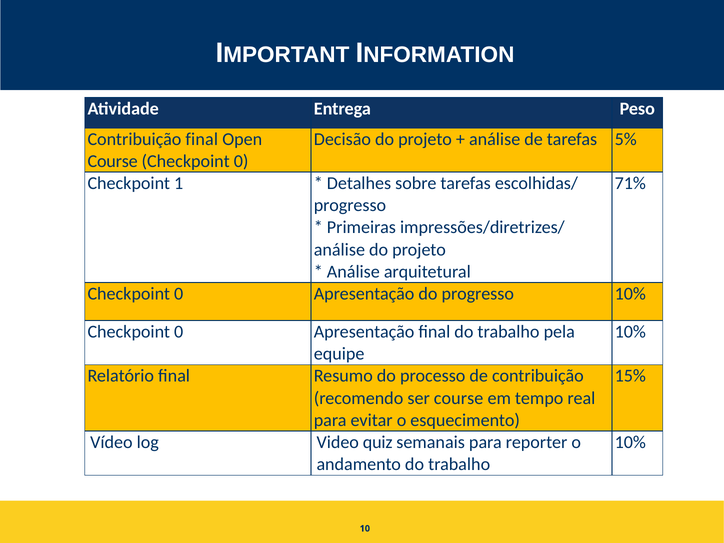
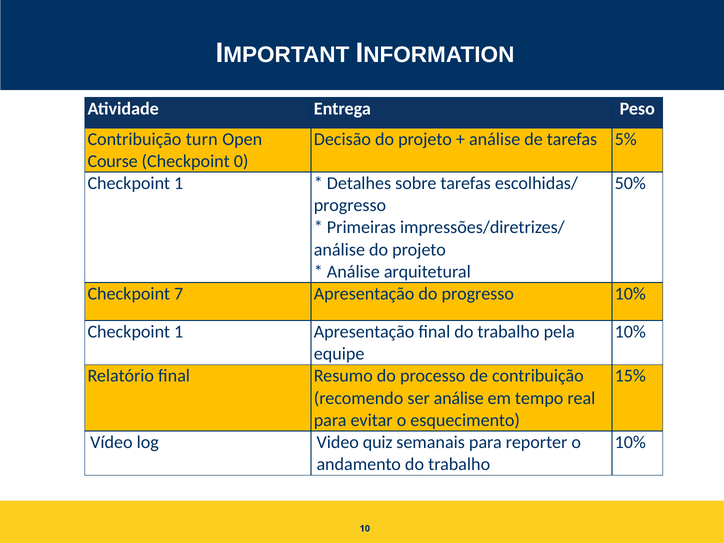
Contribuição final: final -> turn
71%: 71% -> 50%
0 at (179, 294): 0 -> 7
0 at (179, 332): 0 -> 1
ser course: course -> análise
